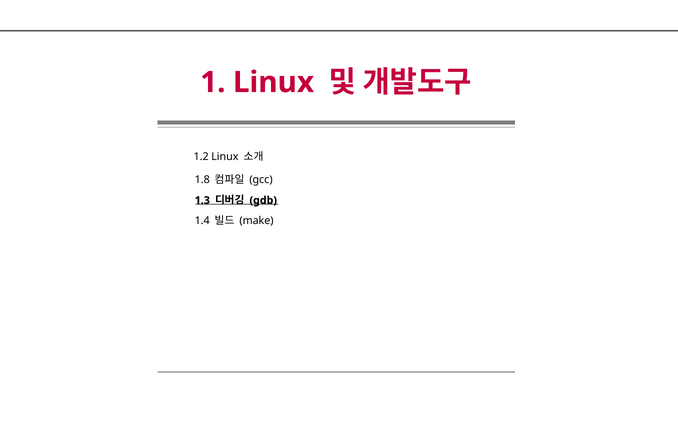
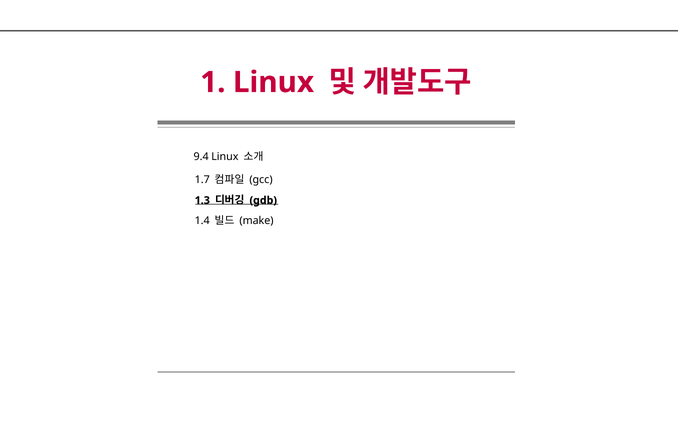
1.2: 1.2 -> 9.4
1.8: 1.8 -> 1.7
